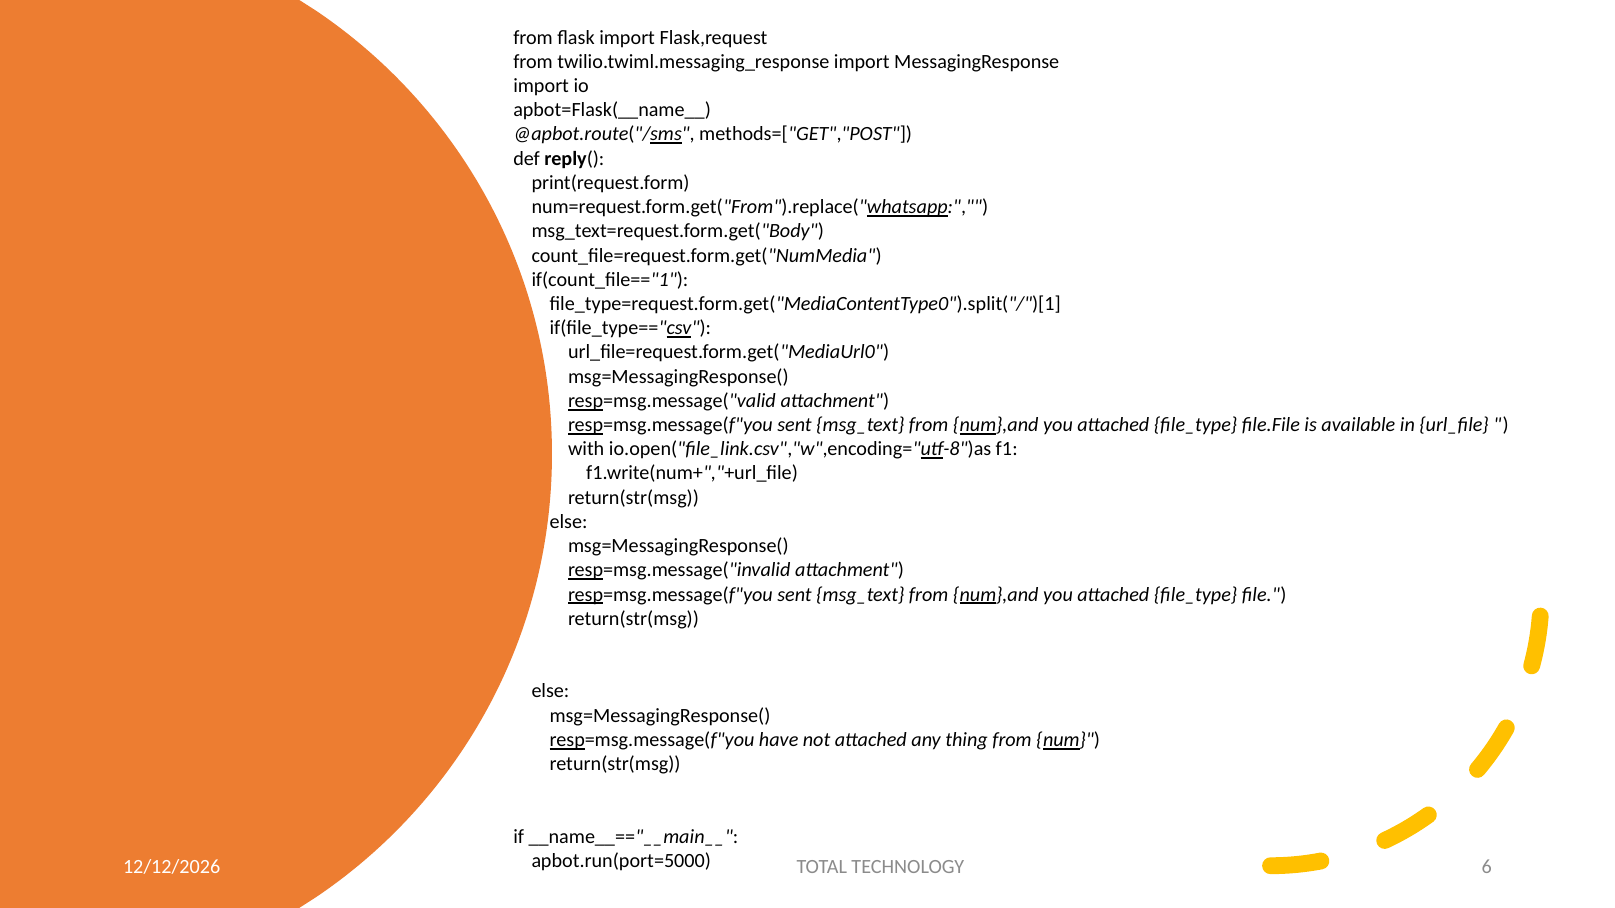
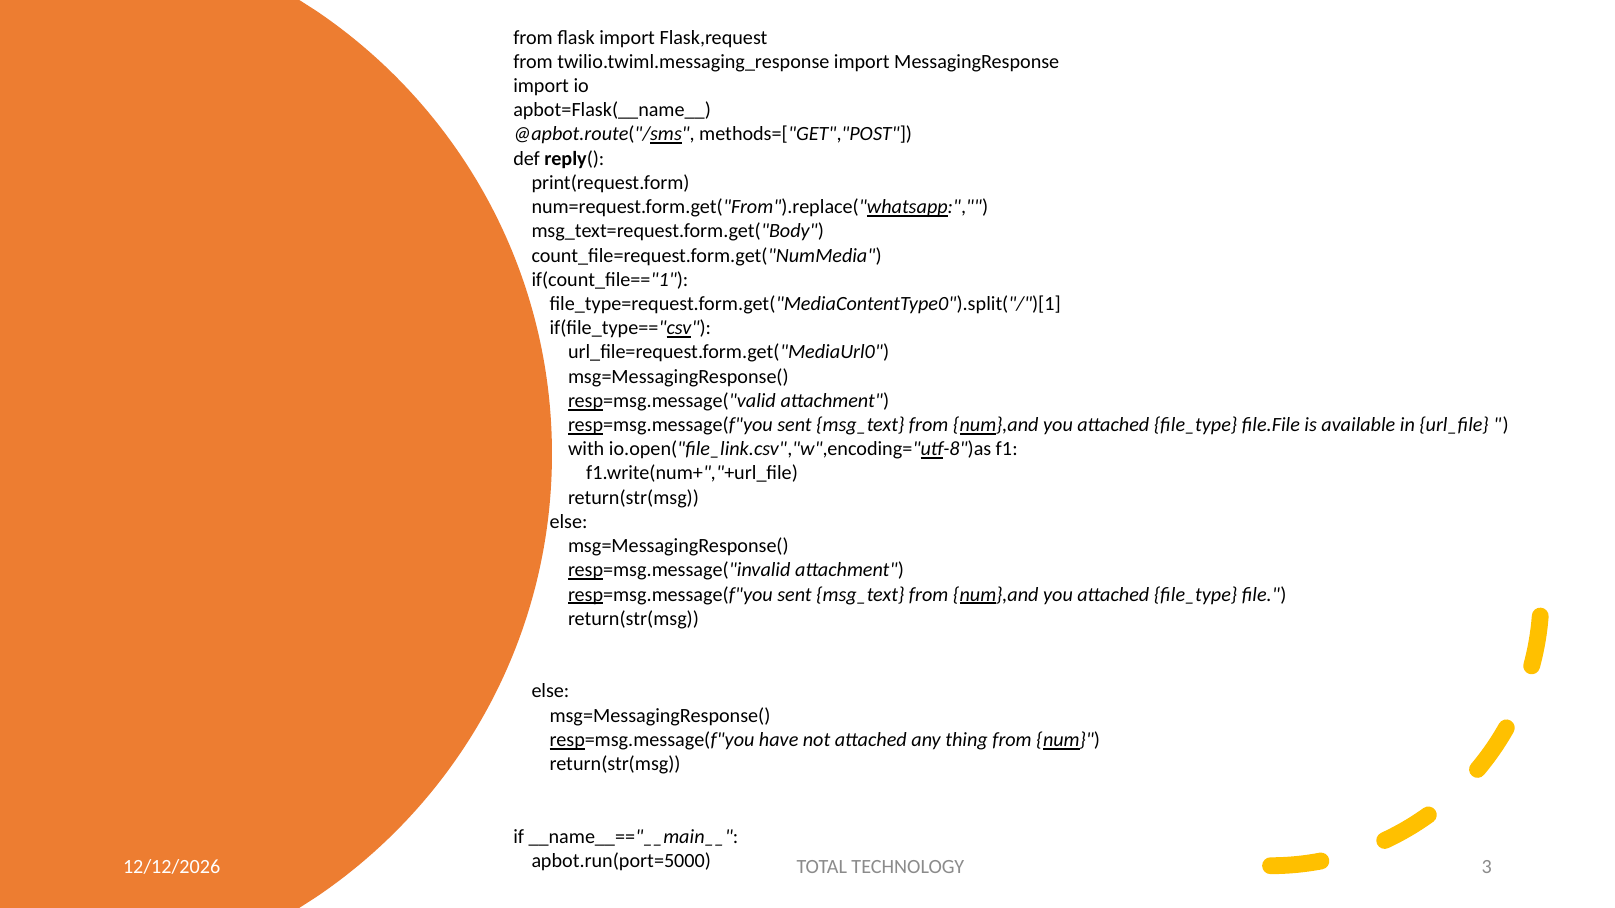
6: 6 -> 3
